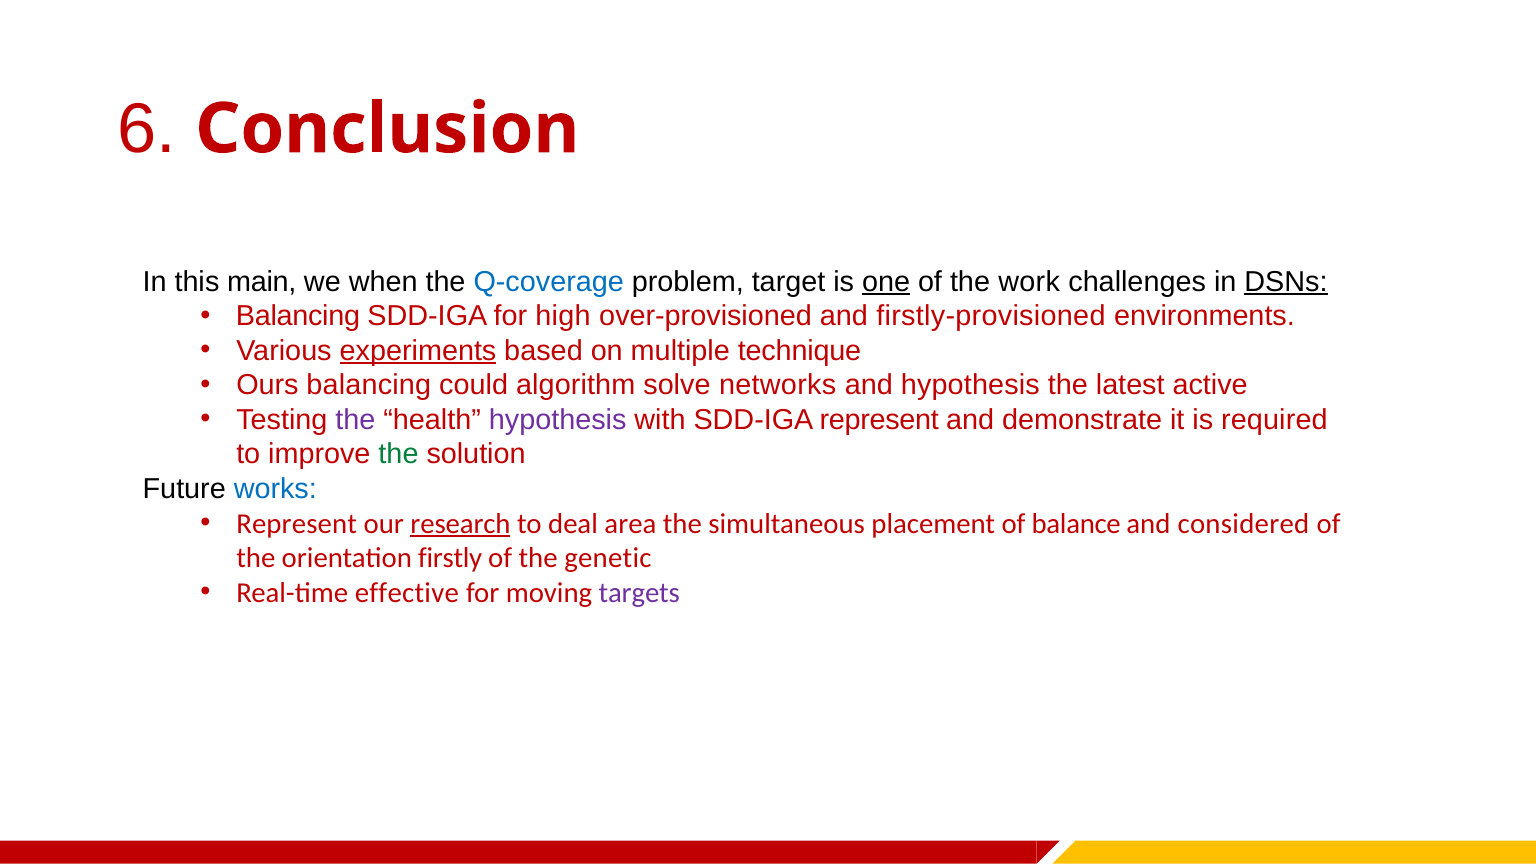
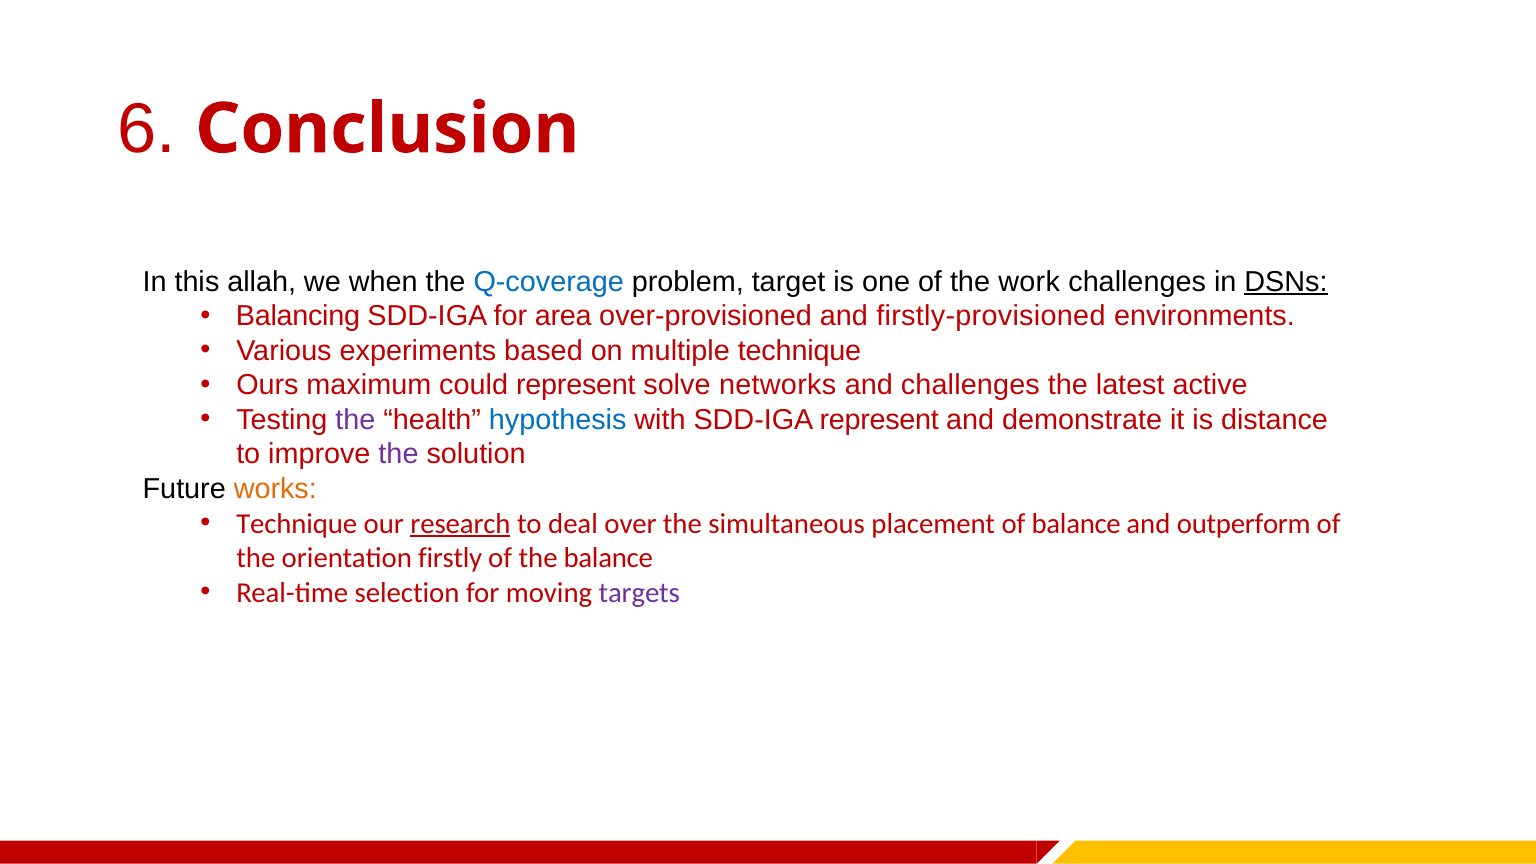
main: main -> allah
one underline: present -> none
high: high -> area
experiments underline: present -> none
Ours balancing: balancing -> maximum
could algorithm: algorithm -> represent
and hypothesis: hypothesis -> challenges
hypothesis at (558, 420) colour: purple -> blue
required: required -> distance
the at (398, 454) colour: green -> purple
works colour: blue -> orange
Represent at (297, 523): Represent -> Technique
area: area -> over
considered: considered -> outperform
the genetic: genetic -> balance
effective: effective -> selection
